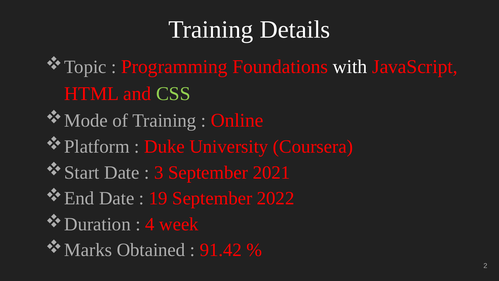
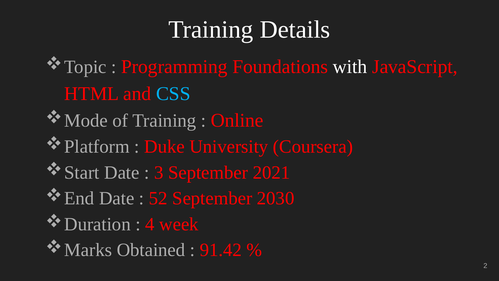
CSS colour: light green -> light blue
19: 19 -> 52
2022: 2022 -> 2030
